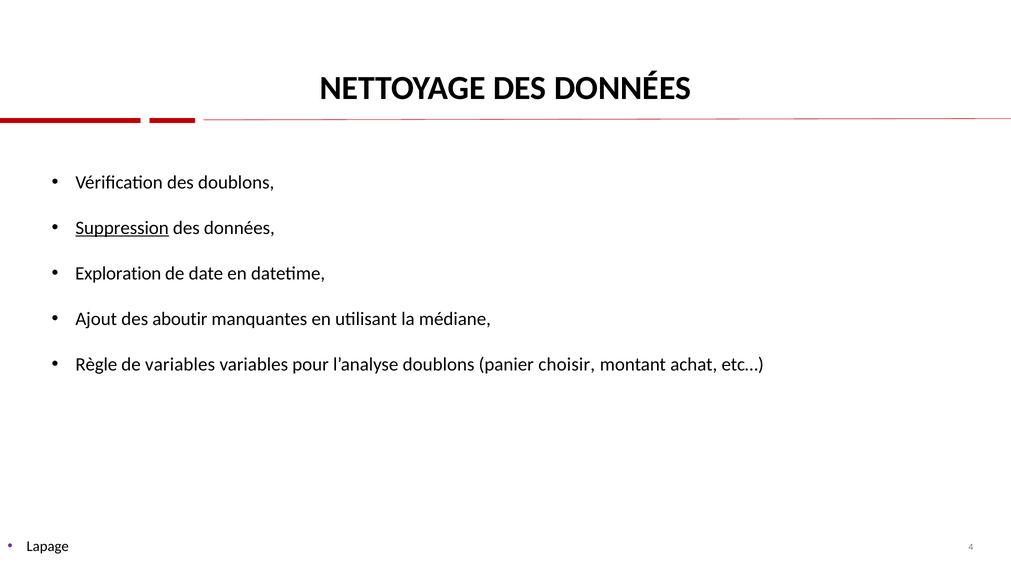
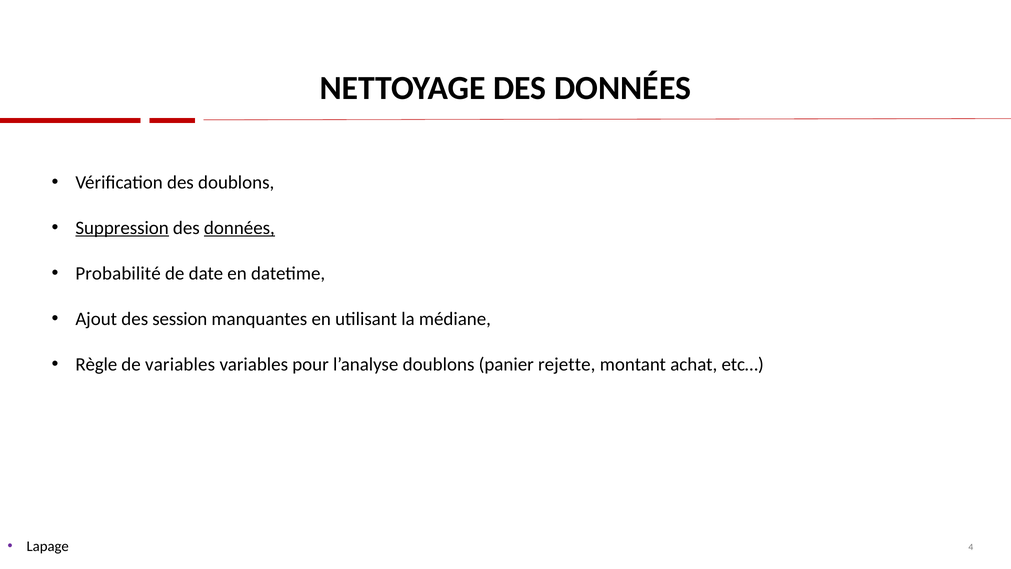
données at (239, 228) underline: none -> present
Exploration: Exploration -> Probabilité
aboutir: aboutir -> session
choisir: choisir -> rejette
